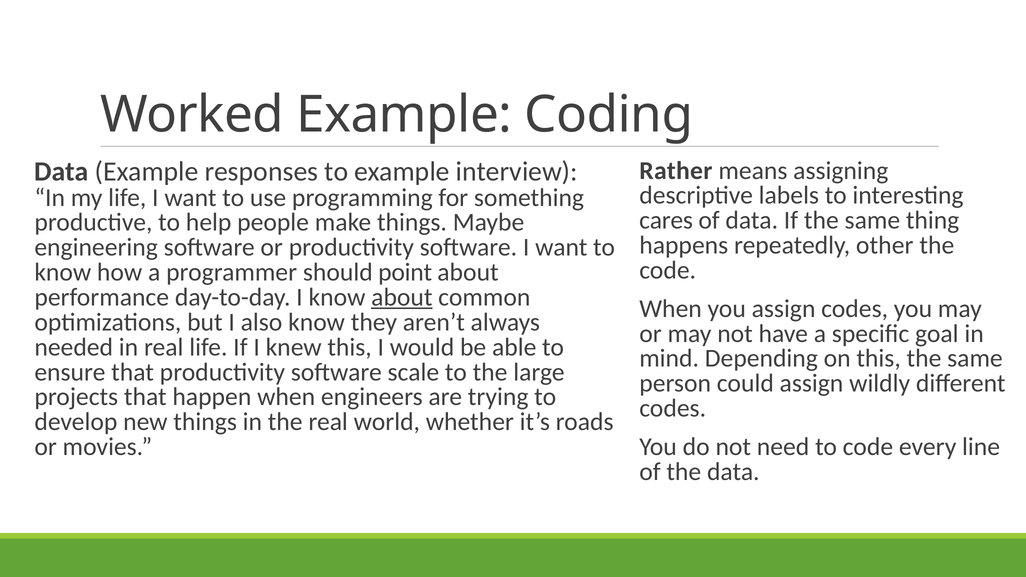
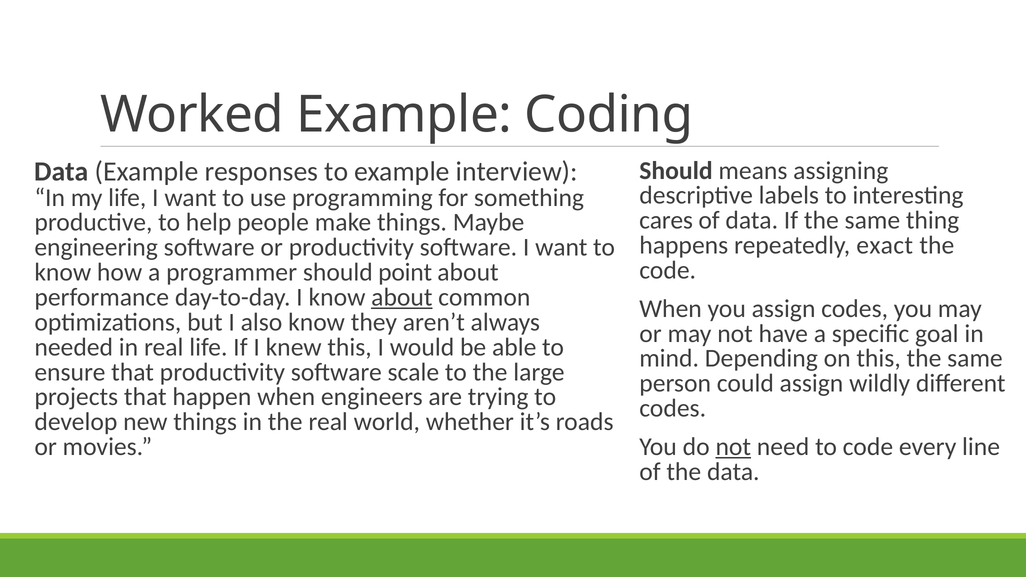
Rather at (676, 171): Rather -> Should
other: other -> exact
not at (733, 447) underline: none -> present
